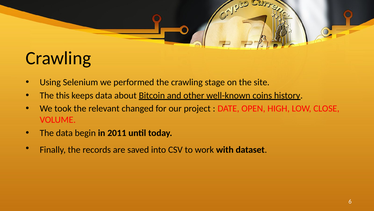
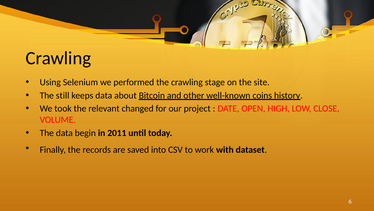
this: this -> still
